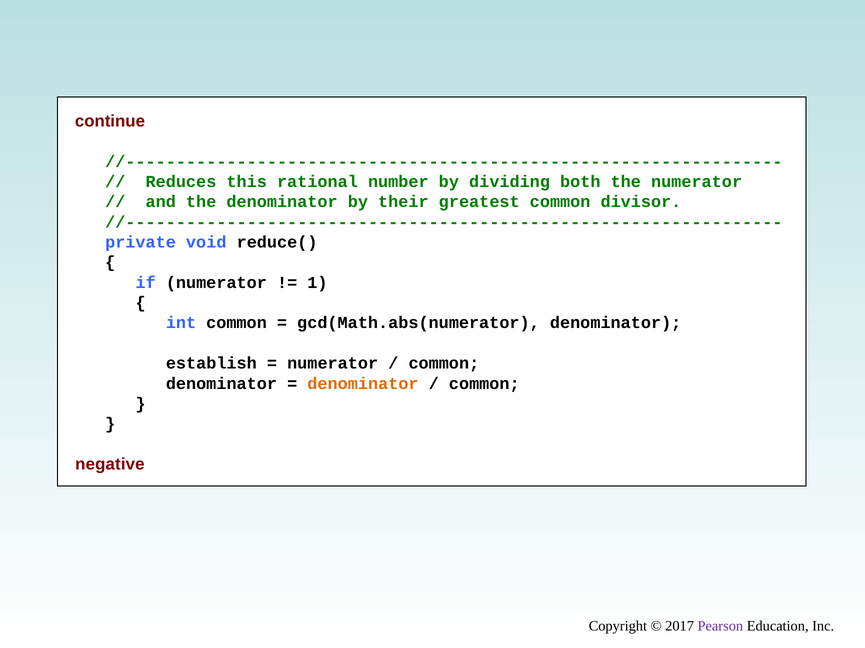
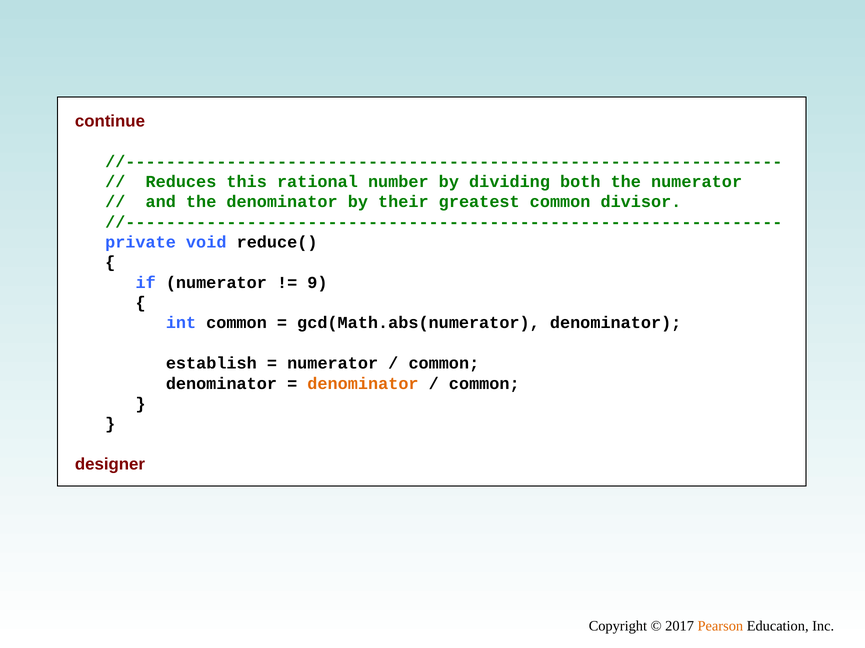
1: 1 -> 9
negative: negative -> designer
Pearson colour: purple -> orange
